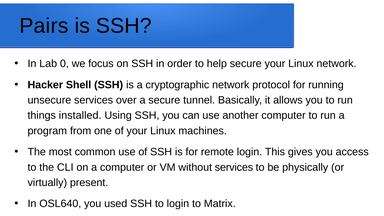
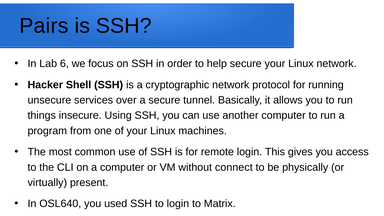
0: 0 -> 6
installed: installed -> insecure
without services: services -> connect
